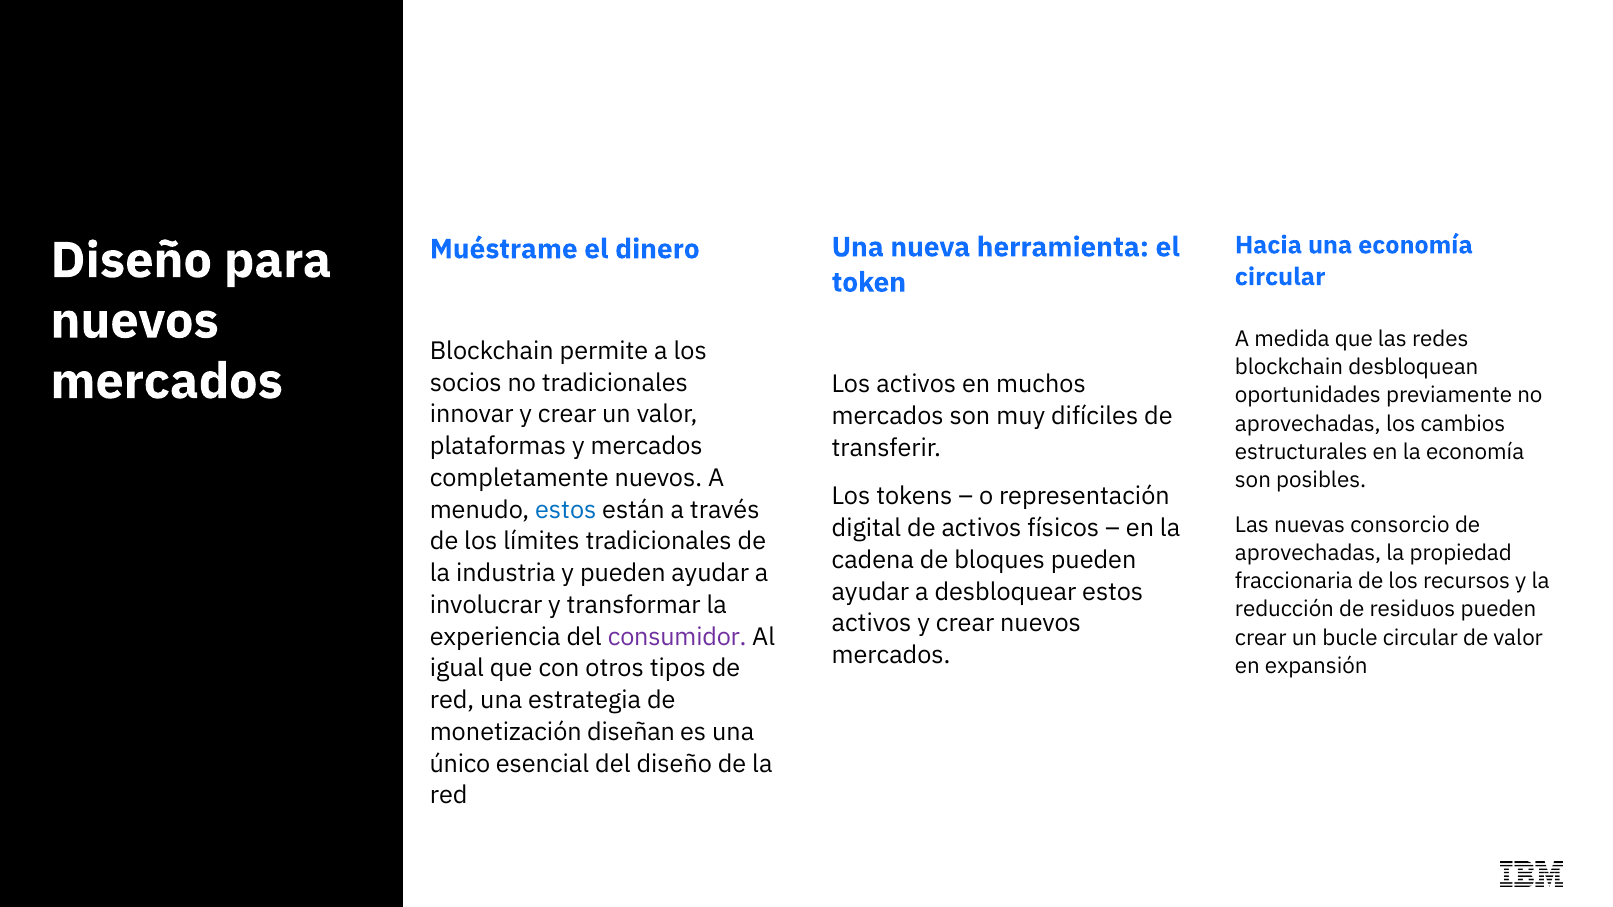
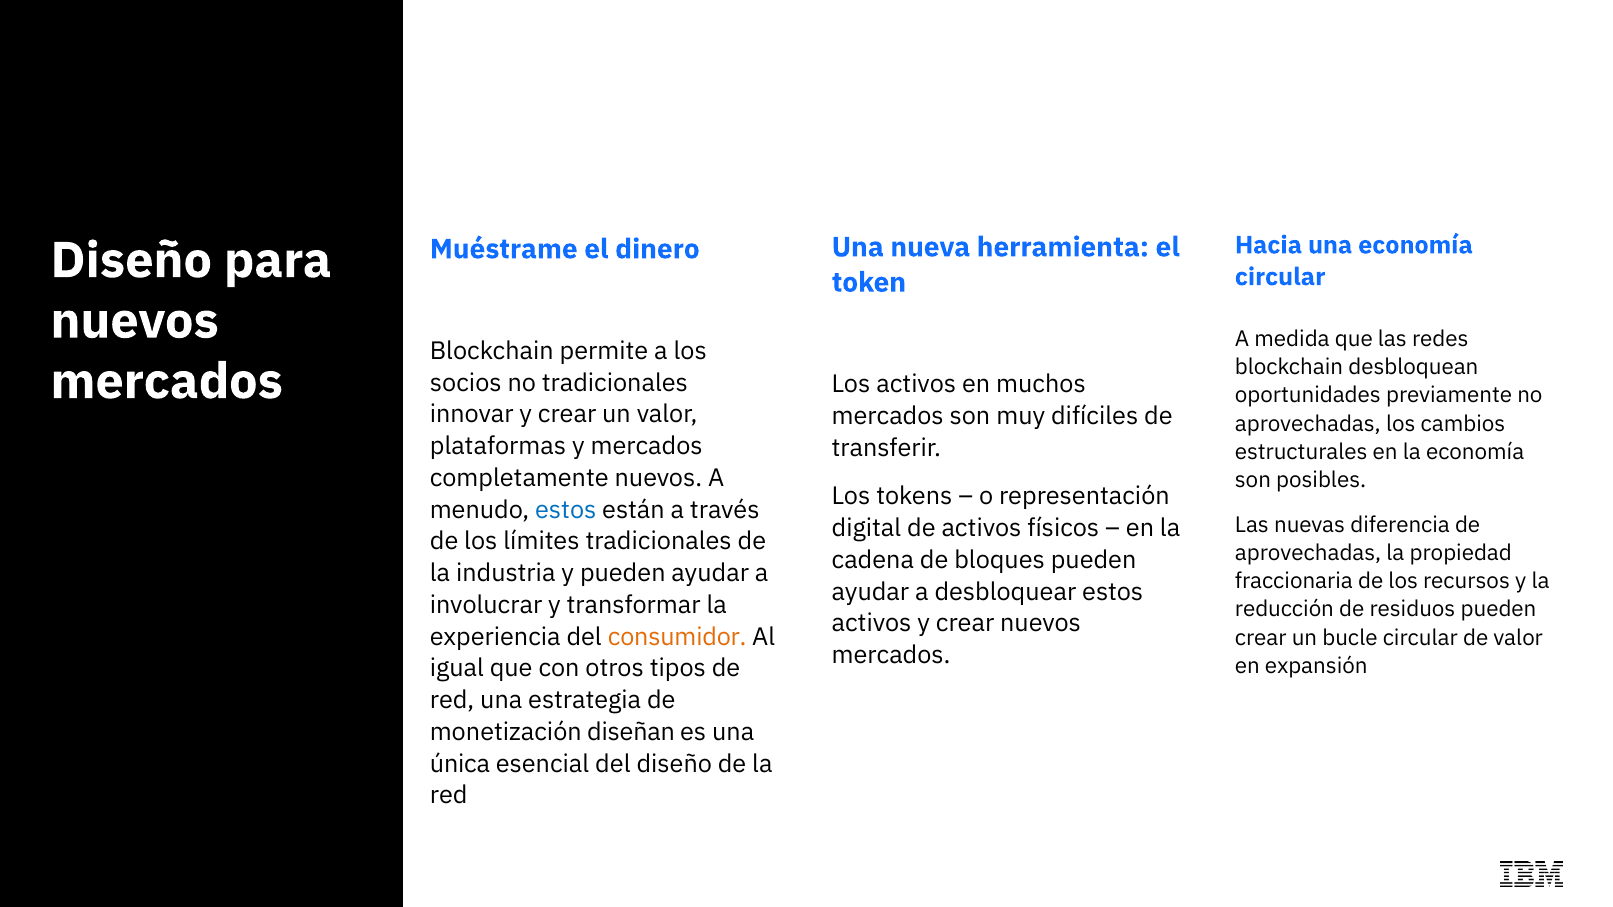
consorcio: consorcio -> diferencia
consumidor colour: purple -> orange
único: único -> única
